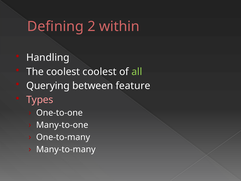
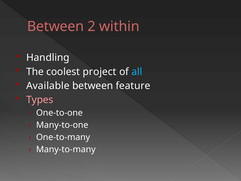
Defining at (55, 26): Defining -> Between
coolest coolest: coolest -> project
all colour: light green -> light blue
Querying: Querying -> Available
